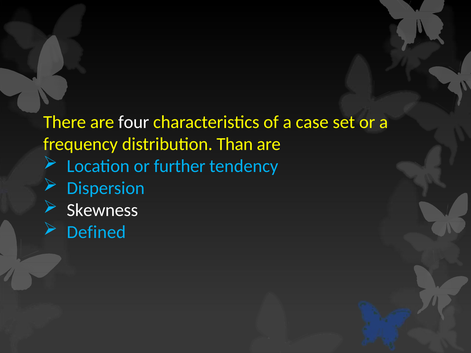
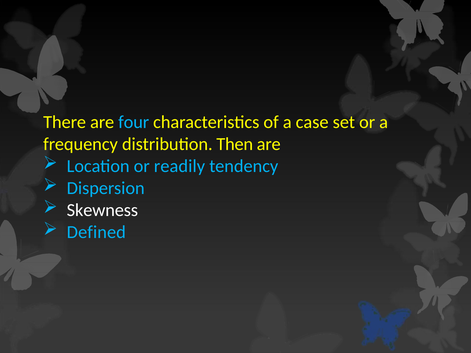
four colour: white -> light blue
Than: Than -> Then
further: further -> readily
